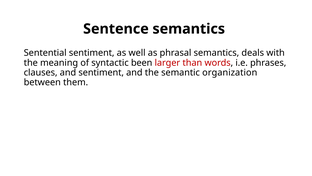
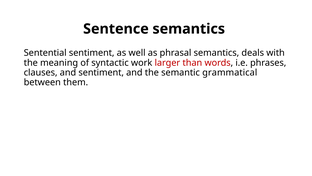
been: been -> work
organization: organization -> grammatical
